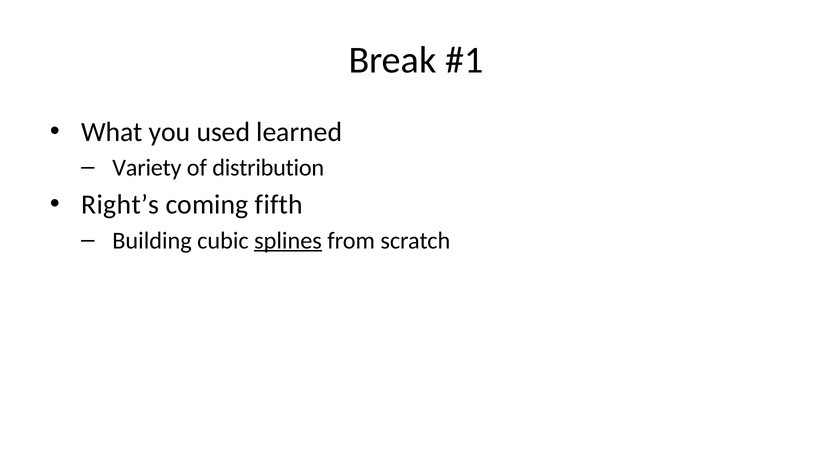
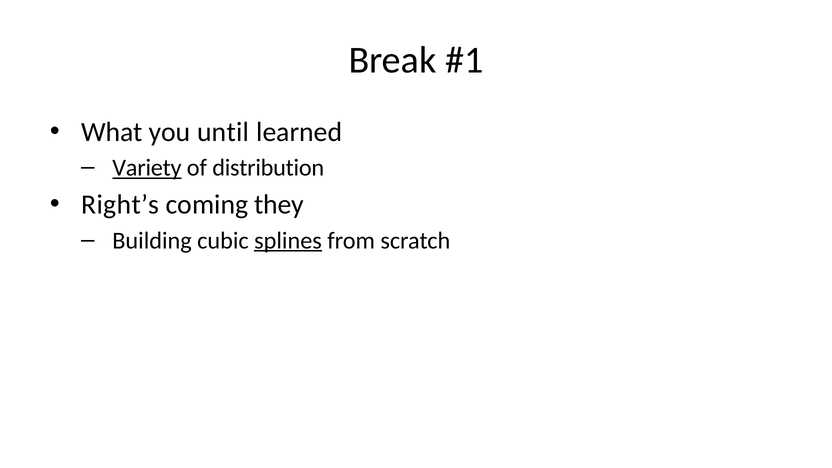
used: used -> until
Variety underline: none -> present
fifth: fifth -> they
